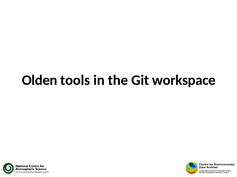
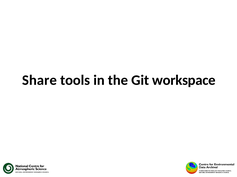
Olden: Olden -> Share
